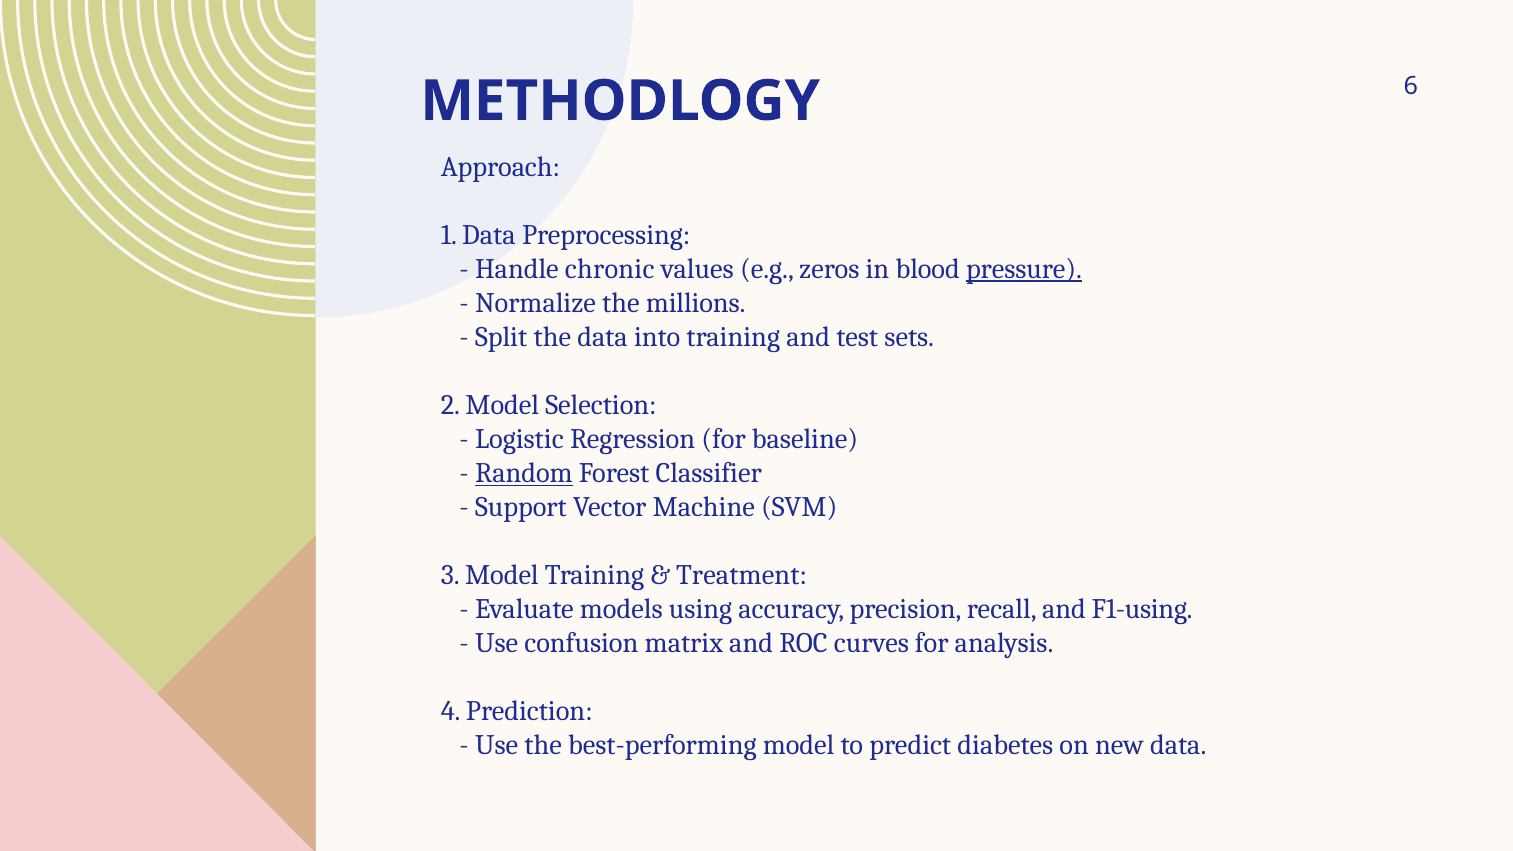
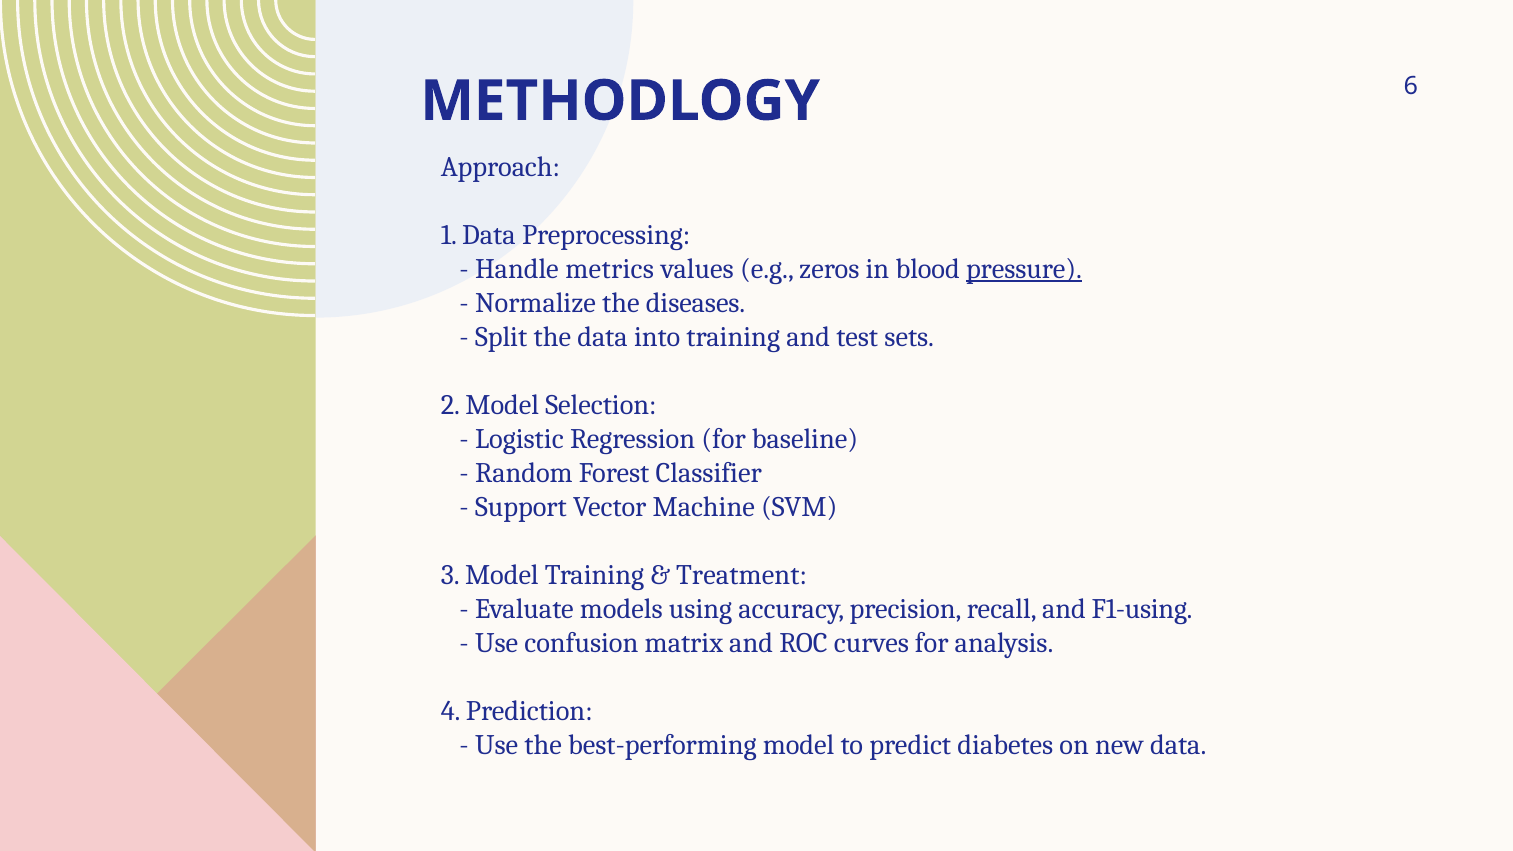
chronic: chronic -> metrics
millions: millions -> diseases
Random underline: present -> none
